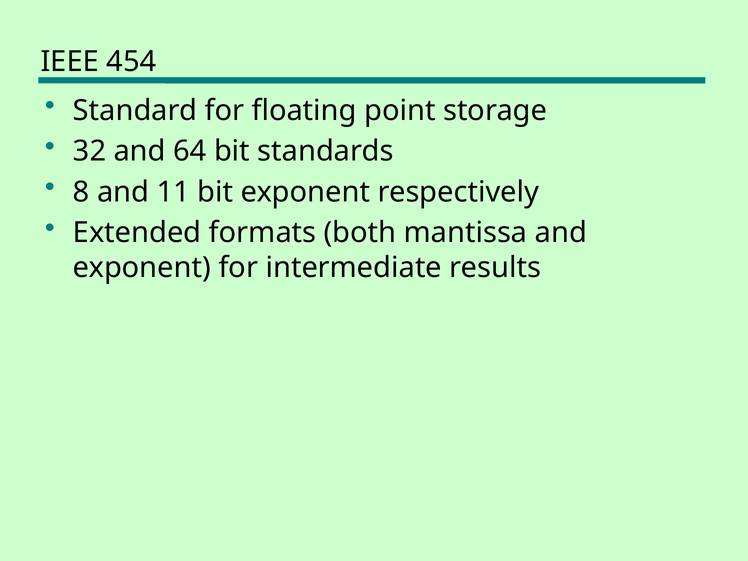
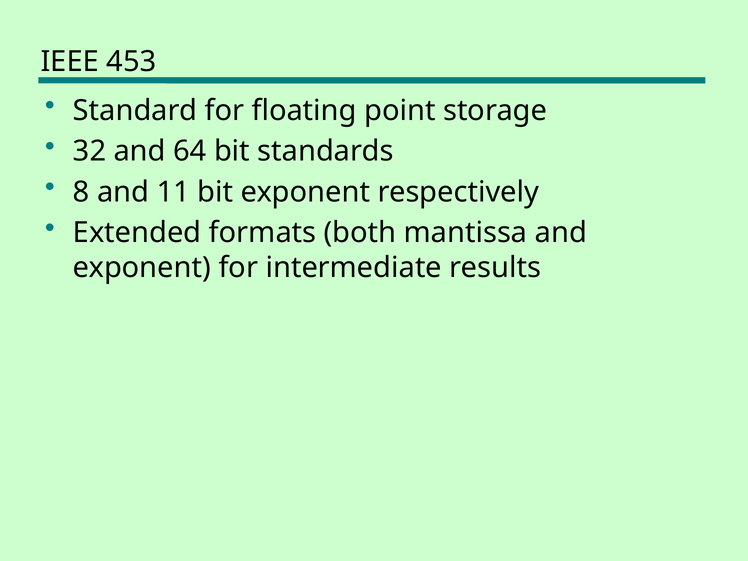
454: 454 -> 453
